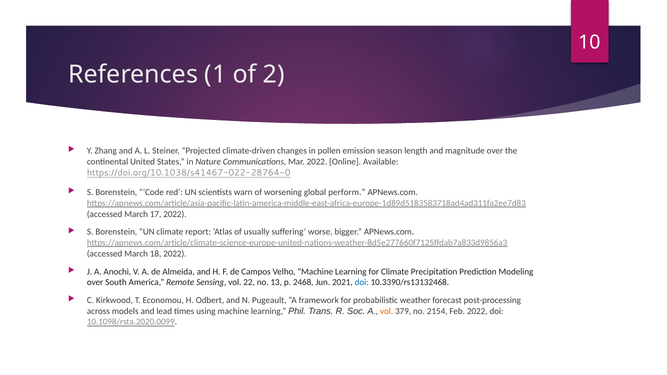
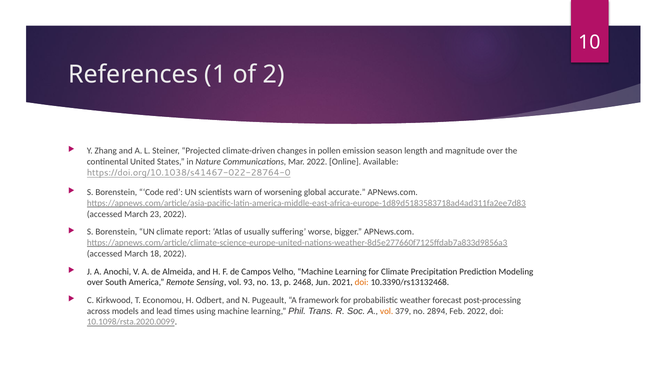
perform: perform -> accurate
17: 17 -> 23
22: 22 -> 93
doi at (362, 283) colour: blue -> orange
2154: 2154 -> 2894
